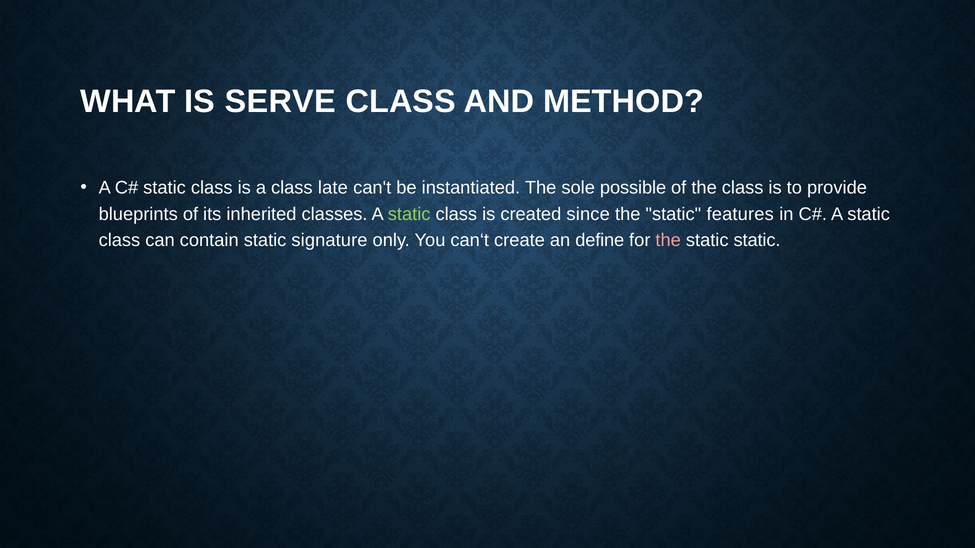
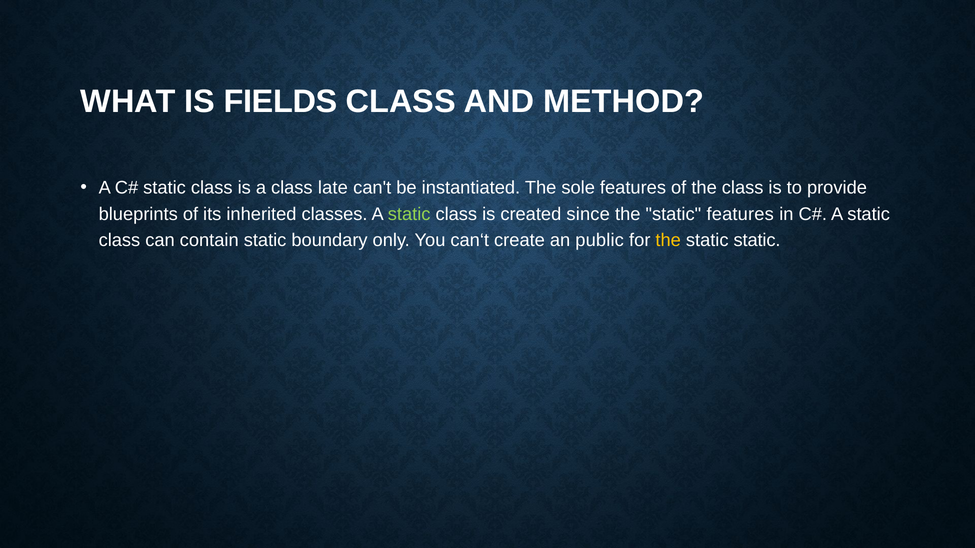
SERVE: SERVE -> FIELDS
sole possible: possible -> features
signature: signature -> boundary
define: define -> public
the at (668, 241) colour: pink -> yellow
